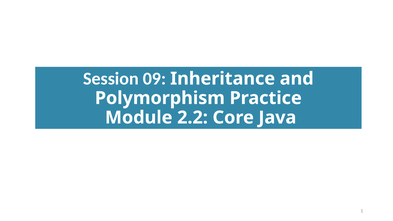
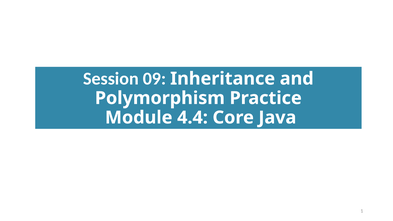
2.2: 2.2 -> 4.4
